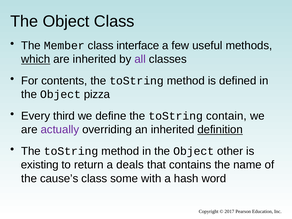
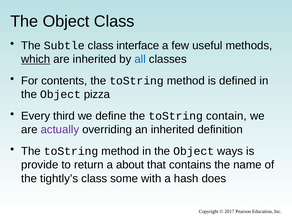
Member: Member -> Subtle
all colour: purple -> blue
definition underline: present -> none
other: other -> ways
existing: existing -> provide
deals: deals -> about
cause’s: cause’s -> tightly’s
word: word -> does
